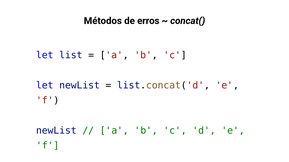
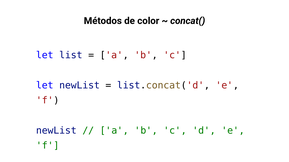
erros: erros -> color
